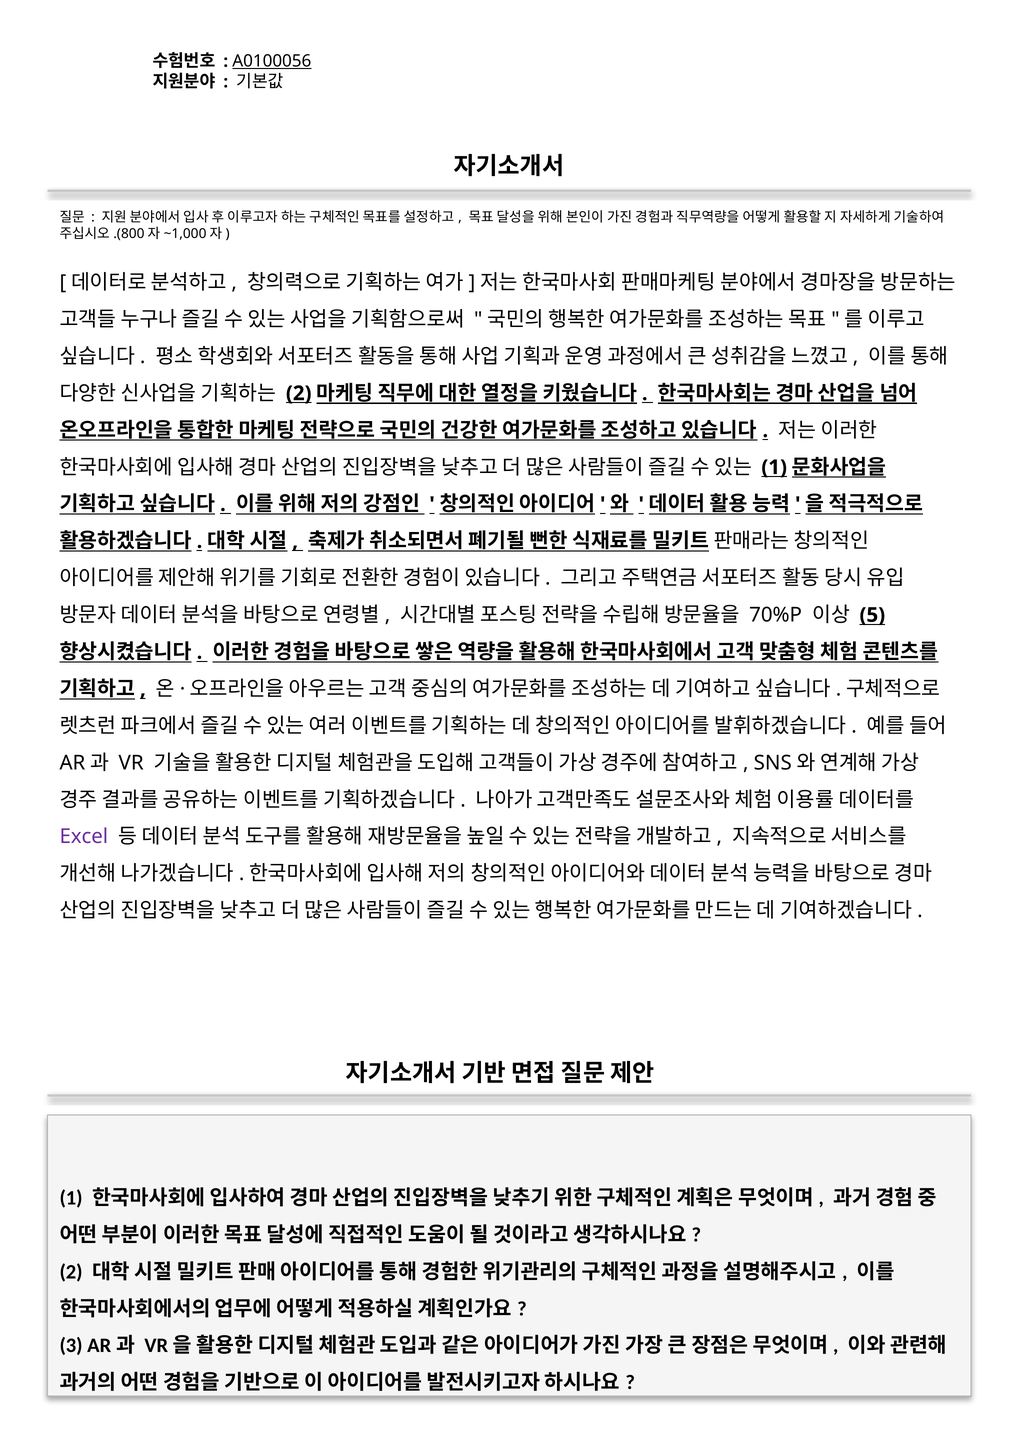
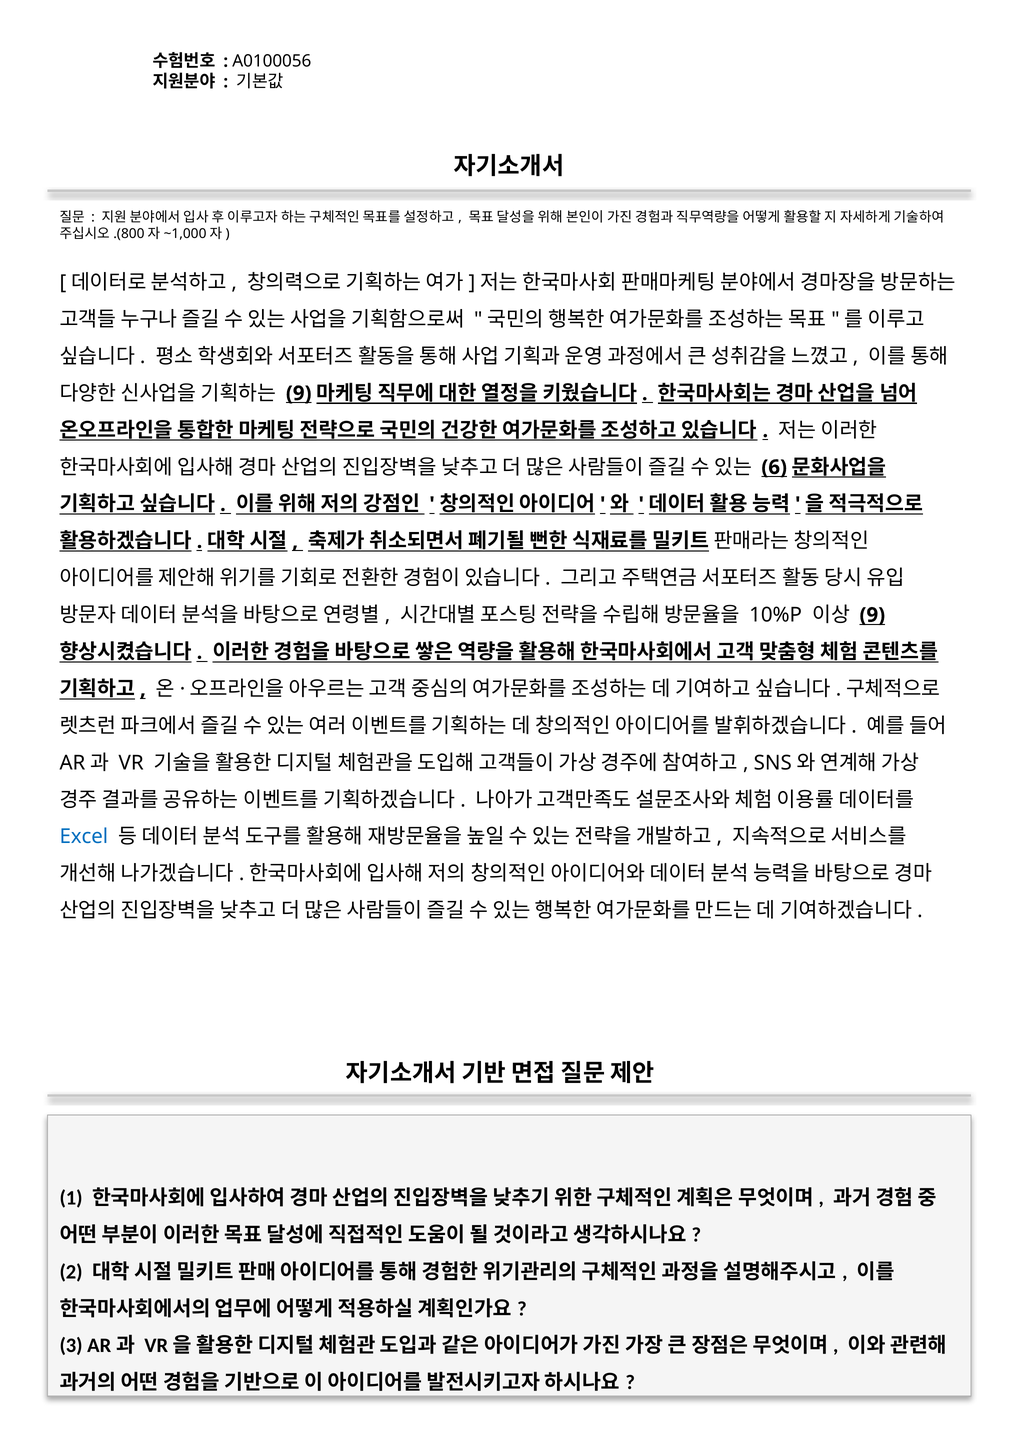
A0100056 underline: present -> none
2 at (299, 393): 2 -> 9
1 at (774, 467): 1 -> 6
70%P: 70%P -> 10%P
5 at (872, 615): 5 -> 9
Excel colour: purple -> blue
